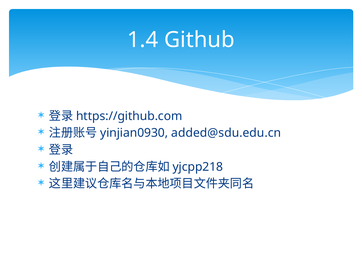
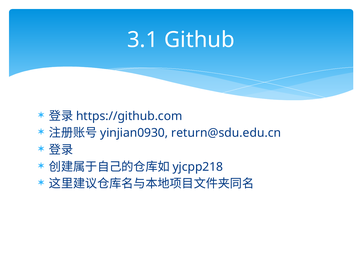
1.4: 1.4 -> 3.1
added@sdu.edu.cn: added@sdu.edu.cn -> return@sdu.edu.cn
